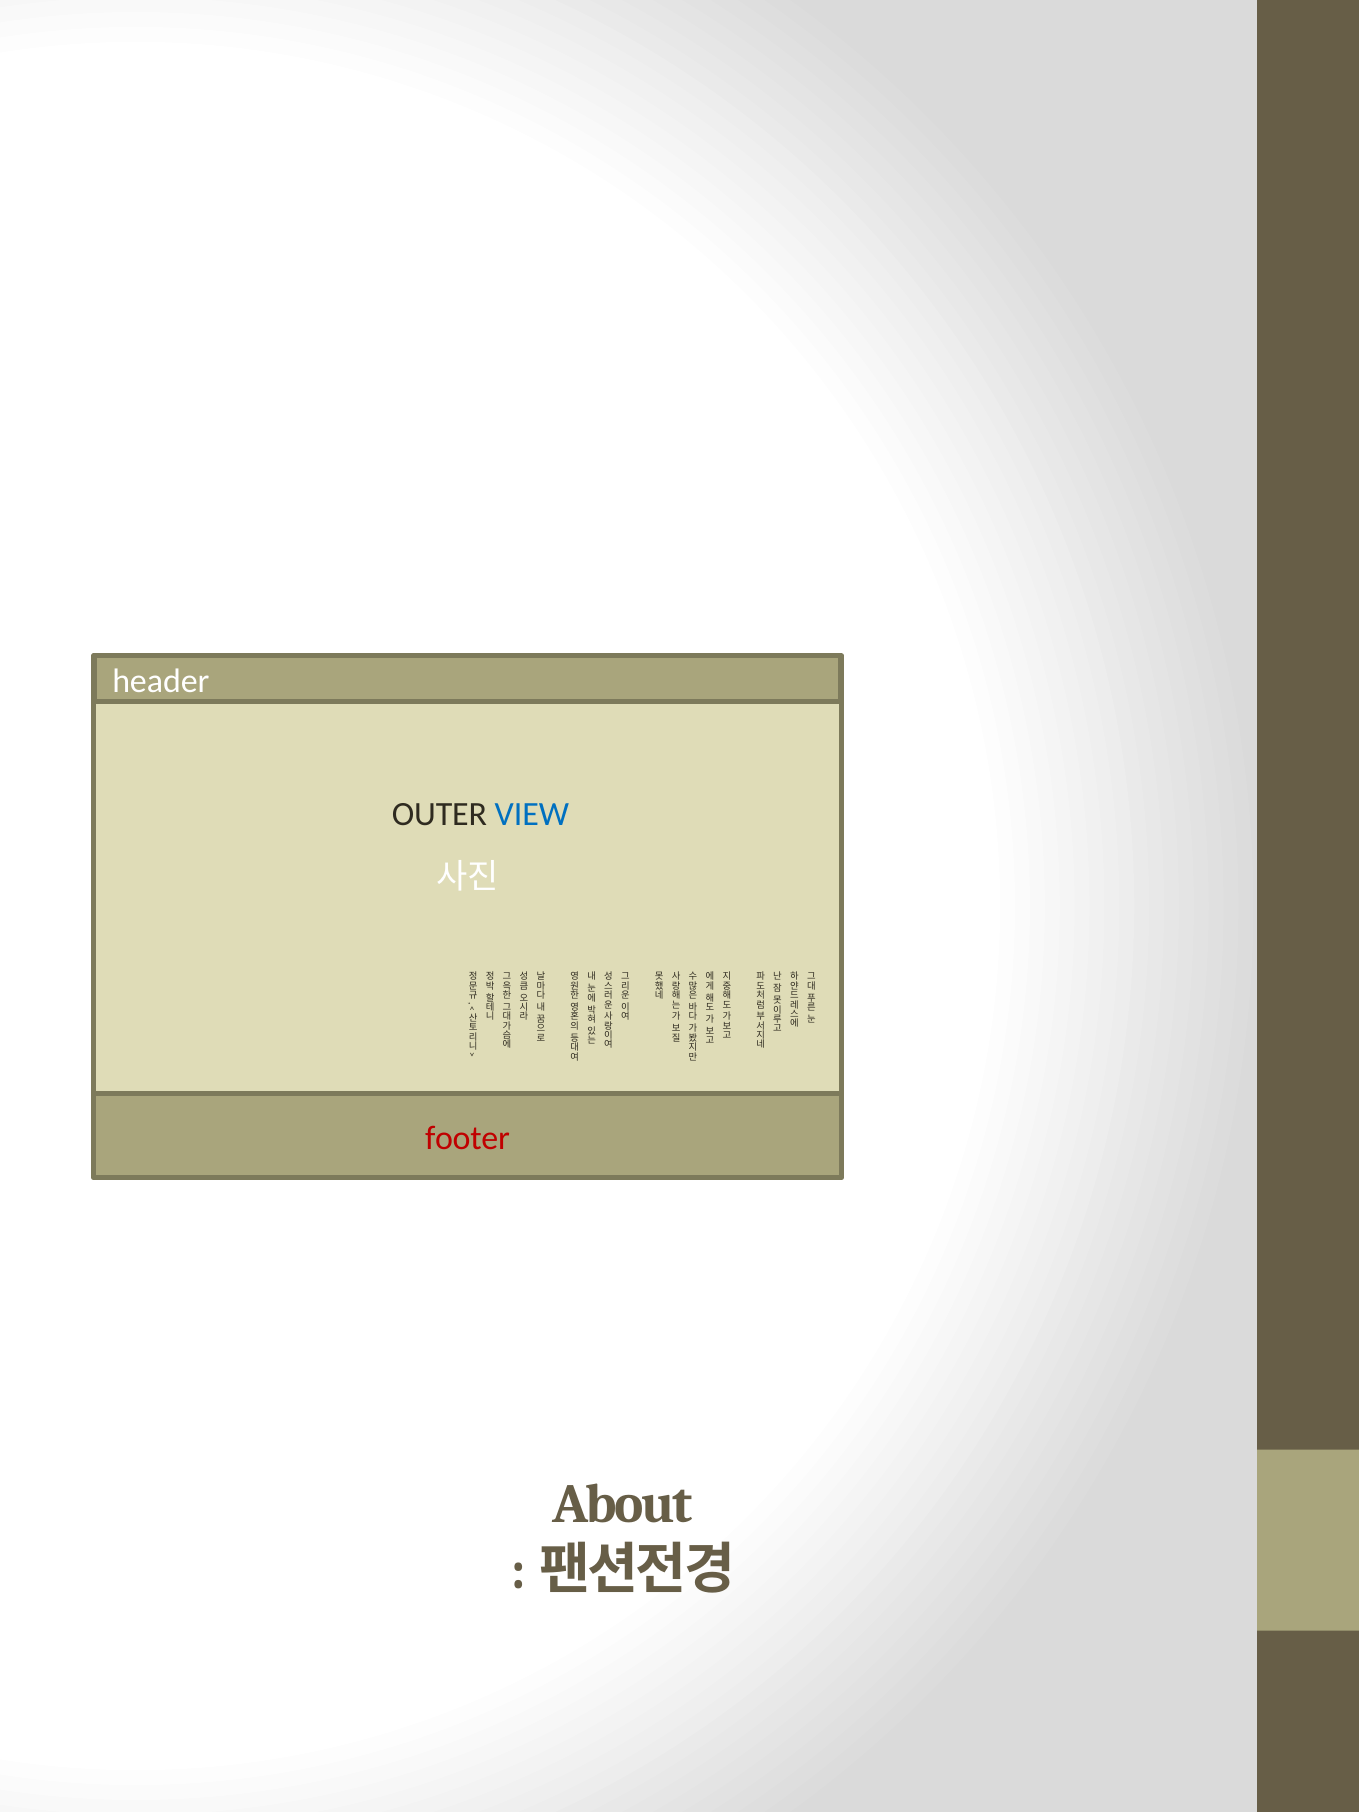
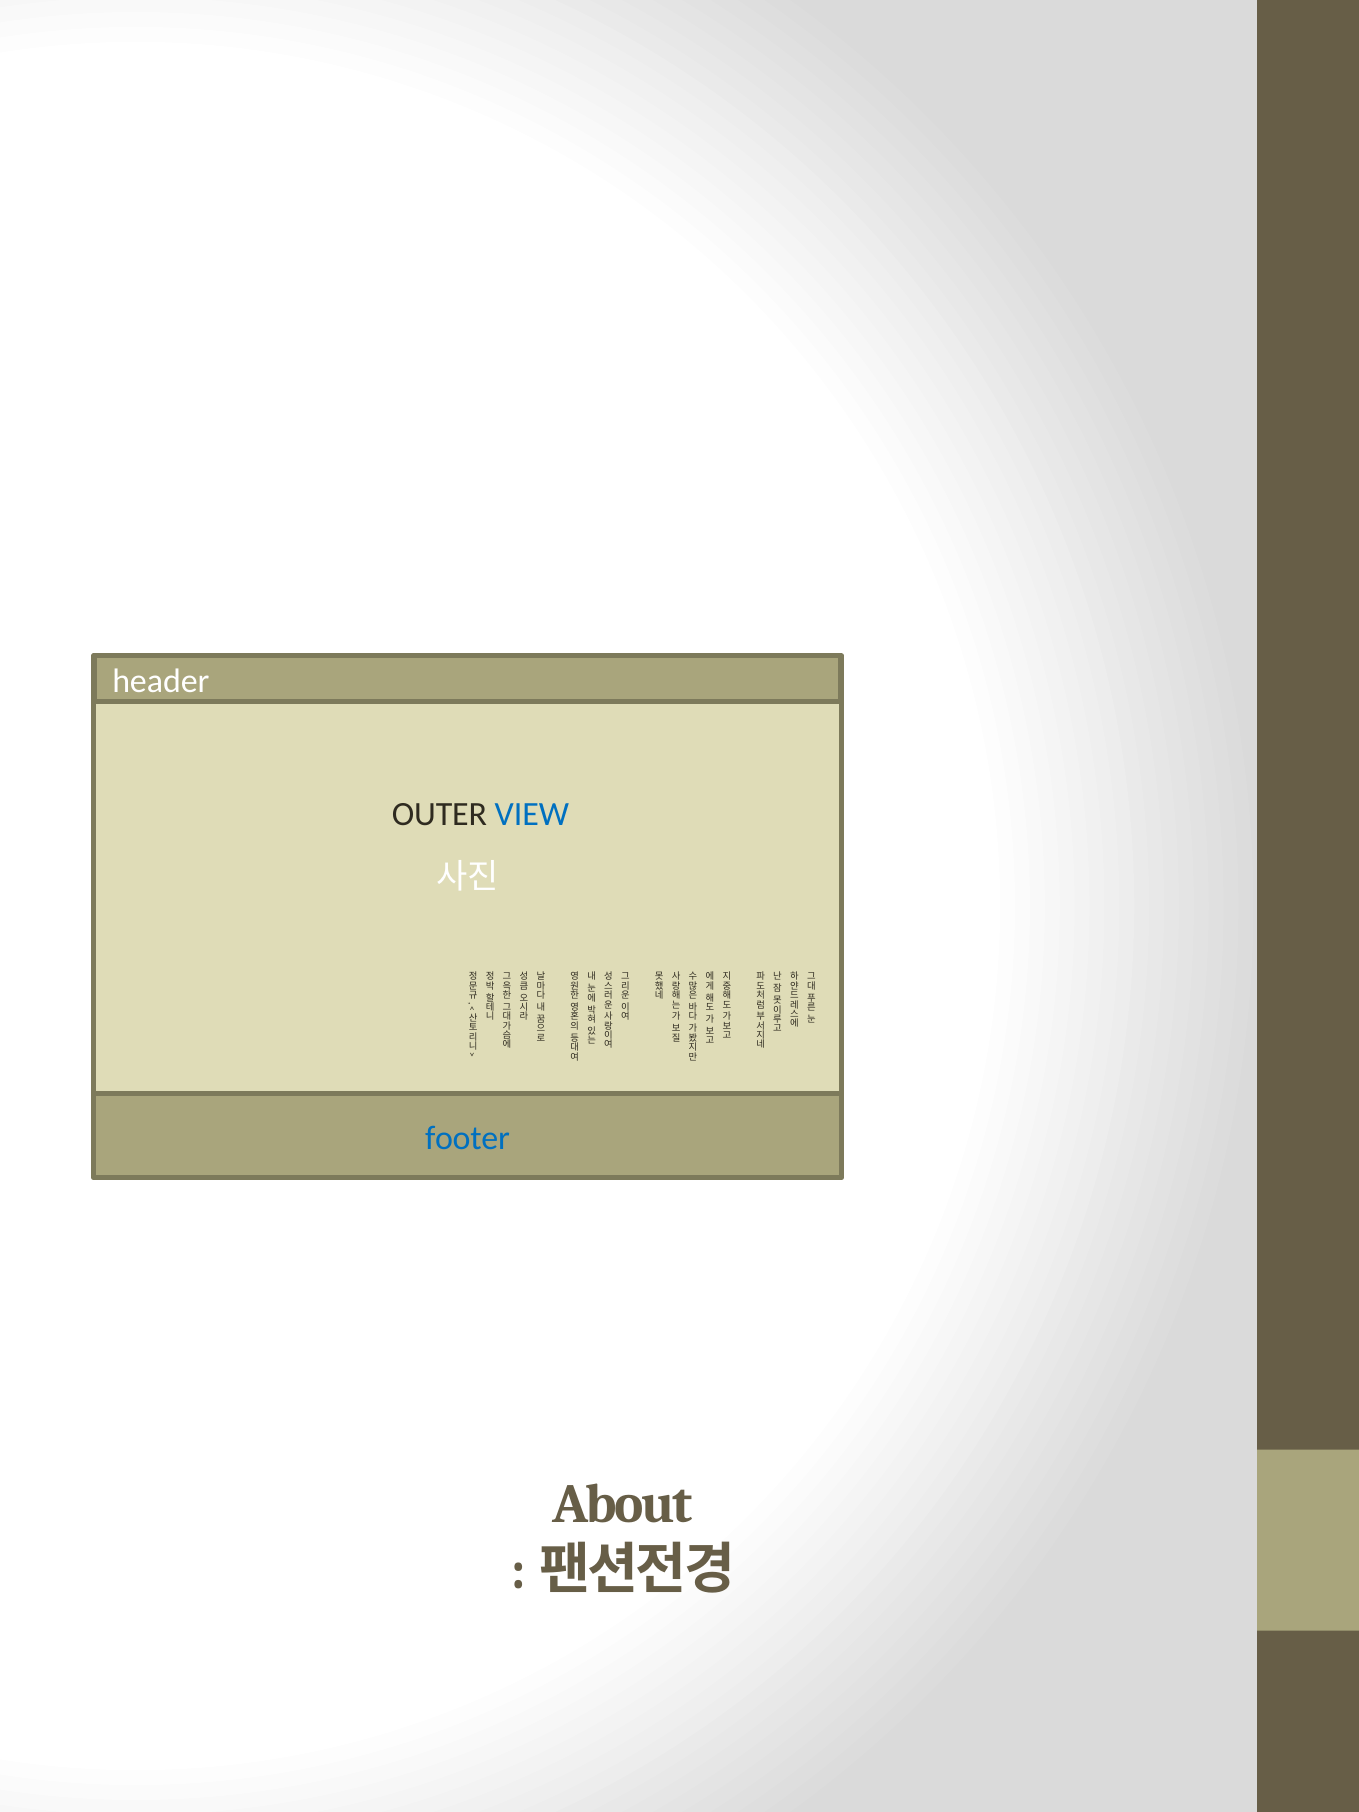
footer colour: red -> blue
